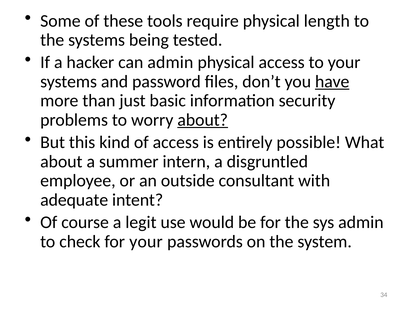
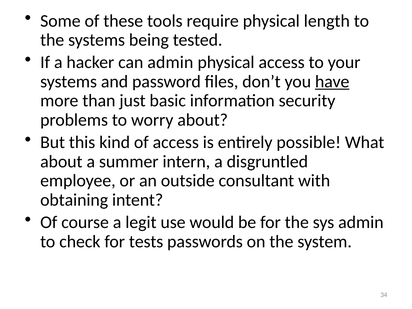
about at (203, 120) underline: present -> none
adequate: adequate -> obtaining
for your: your -> tests
